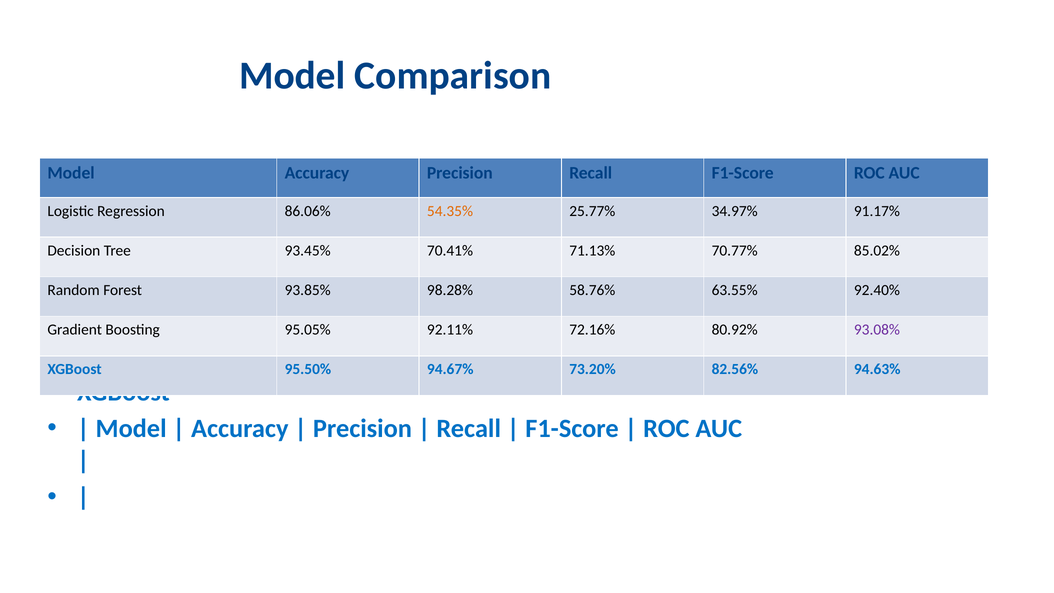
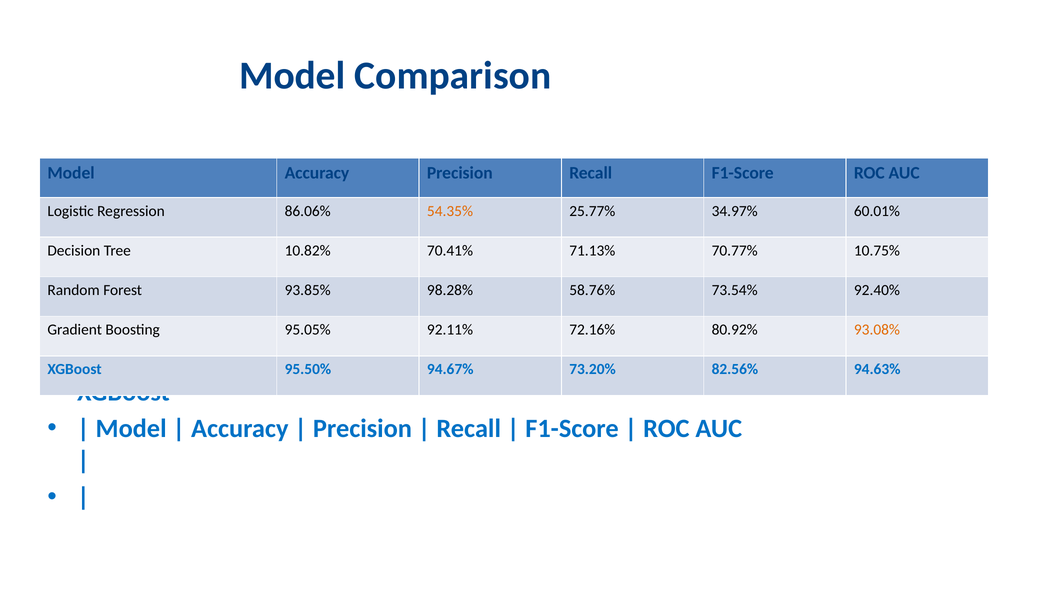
91.17%: 91.17% -> 60.01%
93.45%: 93.45% -> 10.82%
85.02%: 85.02% -> 10.75%
63.55%: 63.55% -> 73.54%
93.08% colour: purple -> orange
